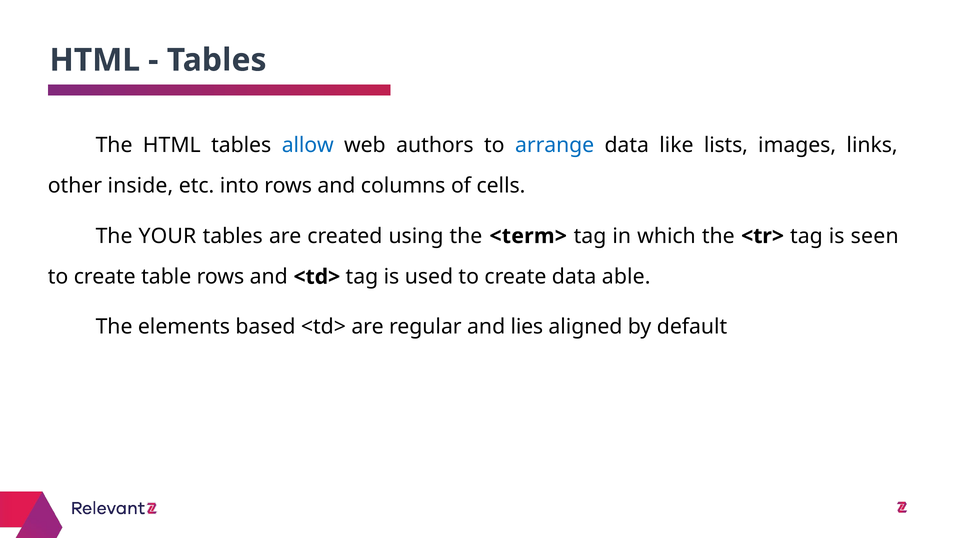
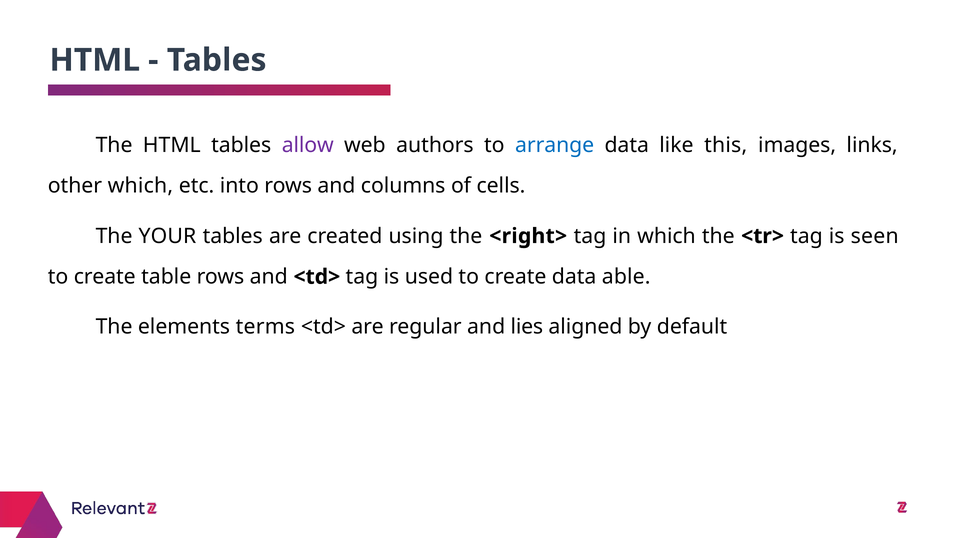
allow colour: blue -> purple
lists: lists -> this
other inside: inside -> which
<term>: <term> -> <right>
based: based -> terms
